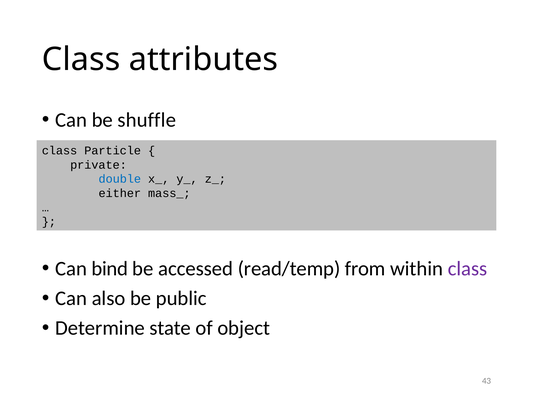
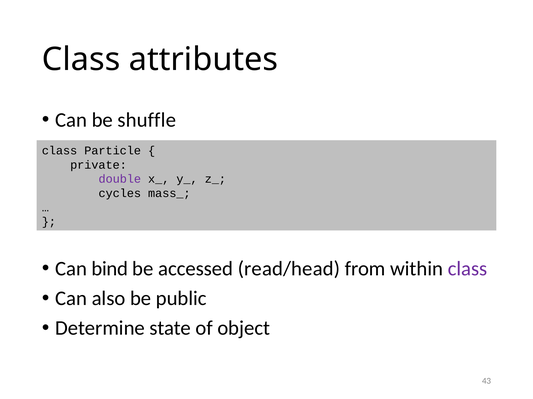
double colour: blue -> purple
either: either -> cycles
read/temp: read/temp -> read/head
